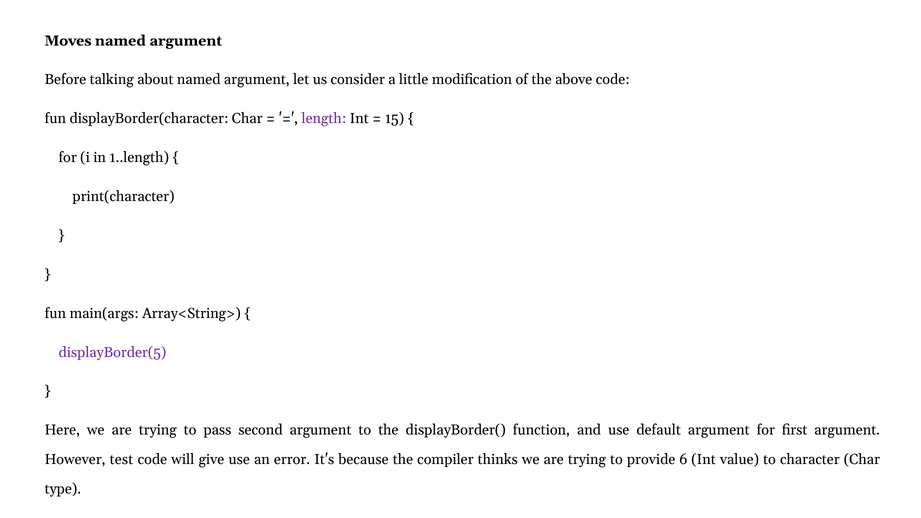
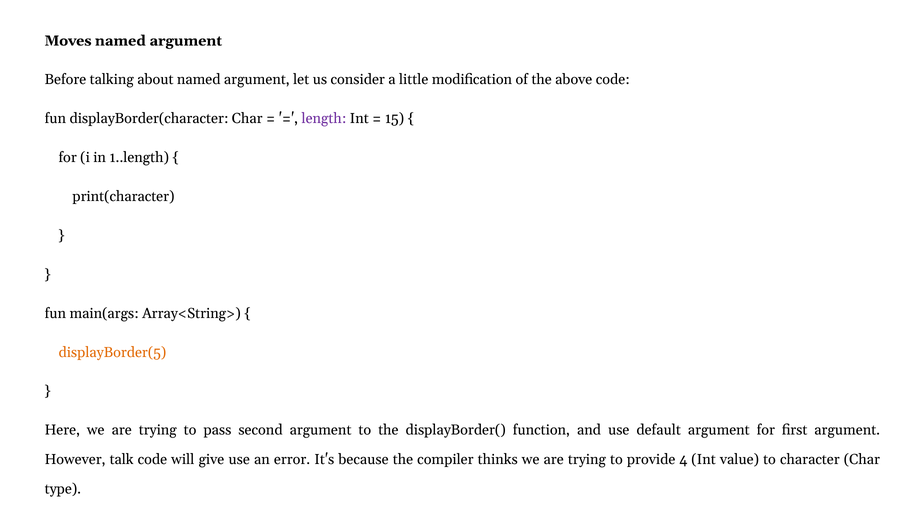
displayBorder(5 colour: purple -> orange
test: test -> talk
6: 6 -> 4
